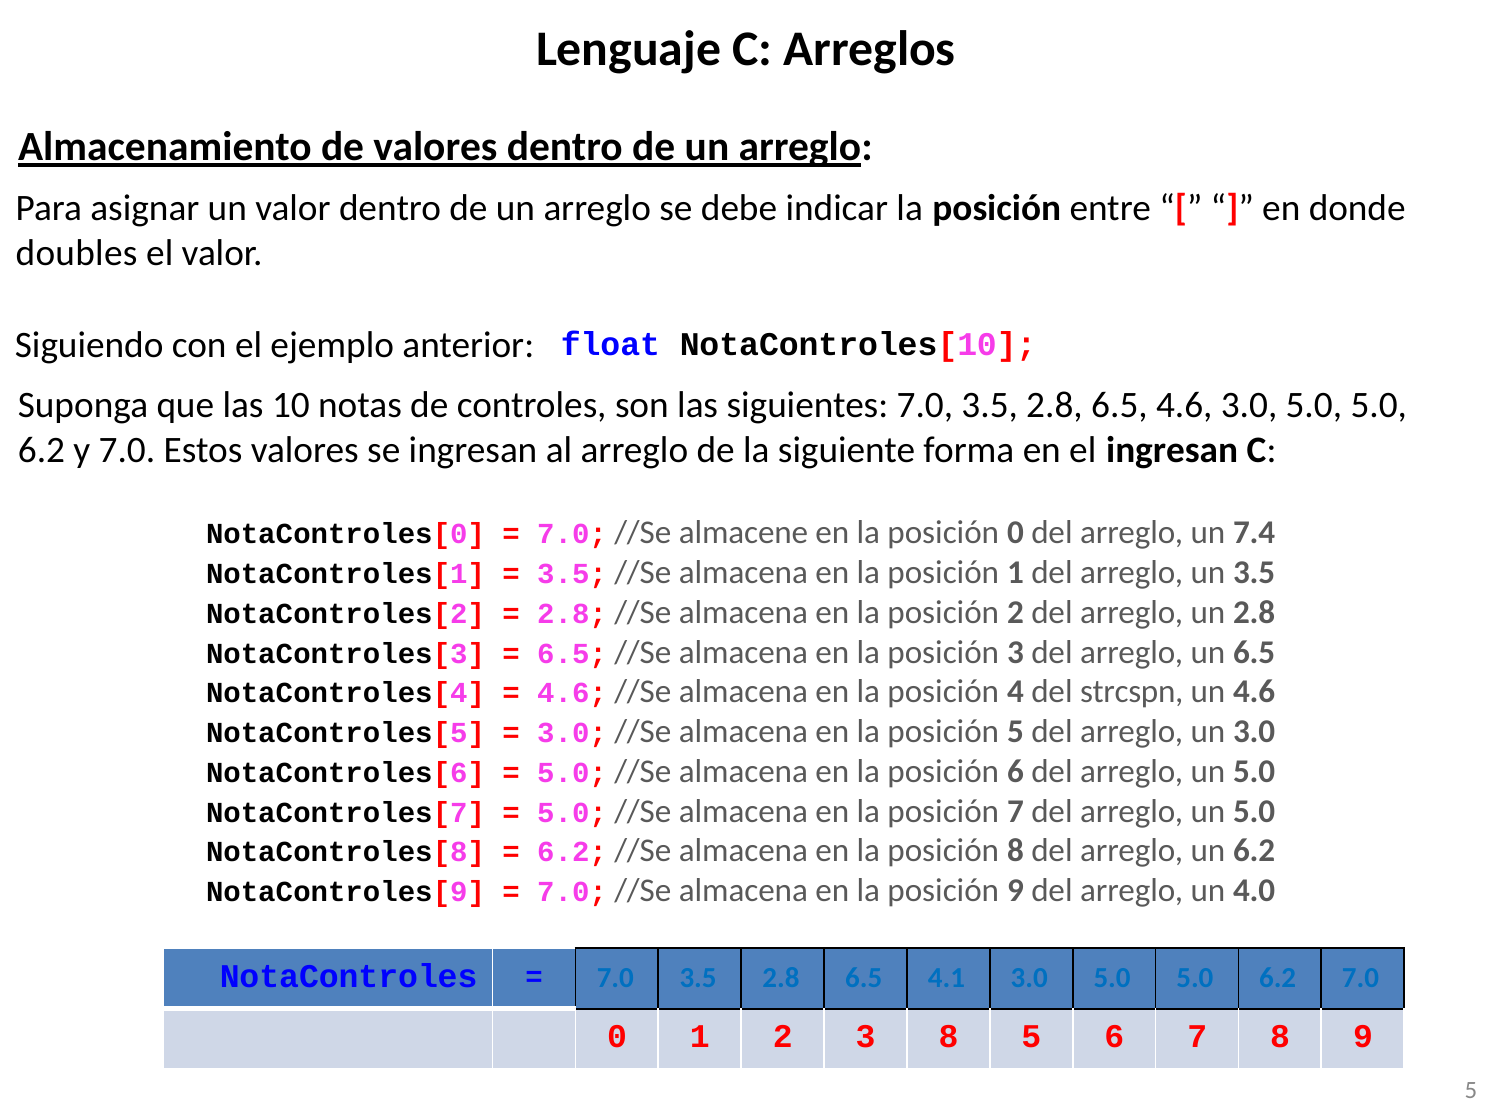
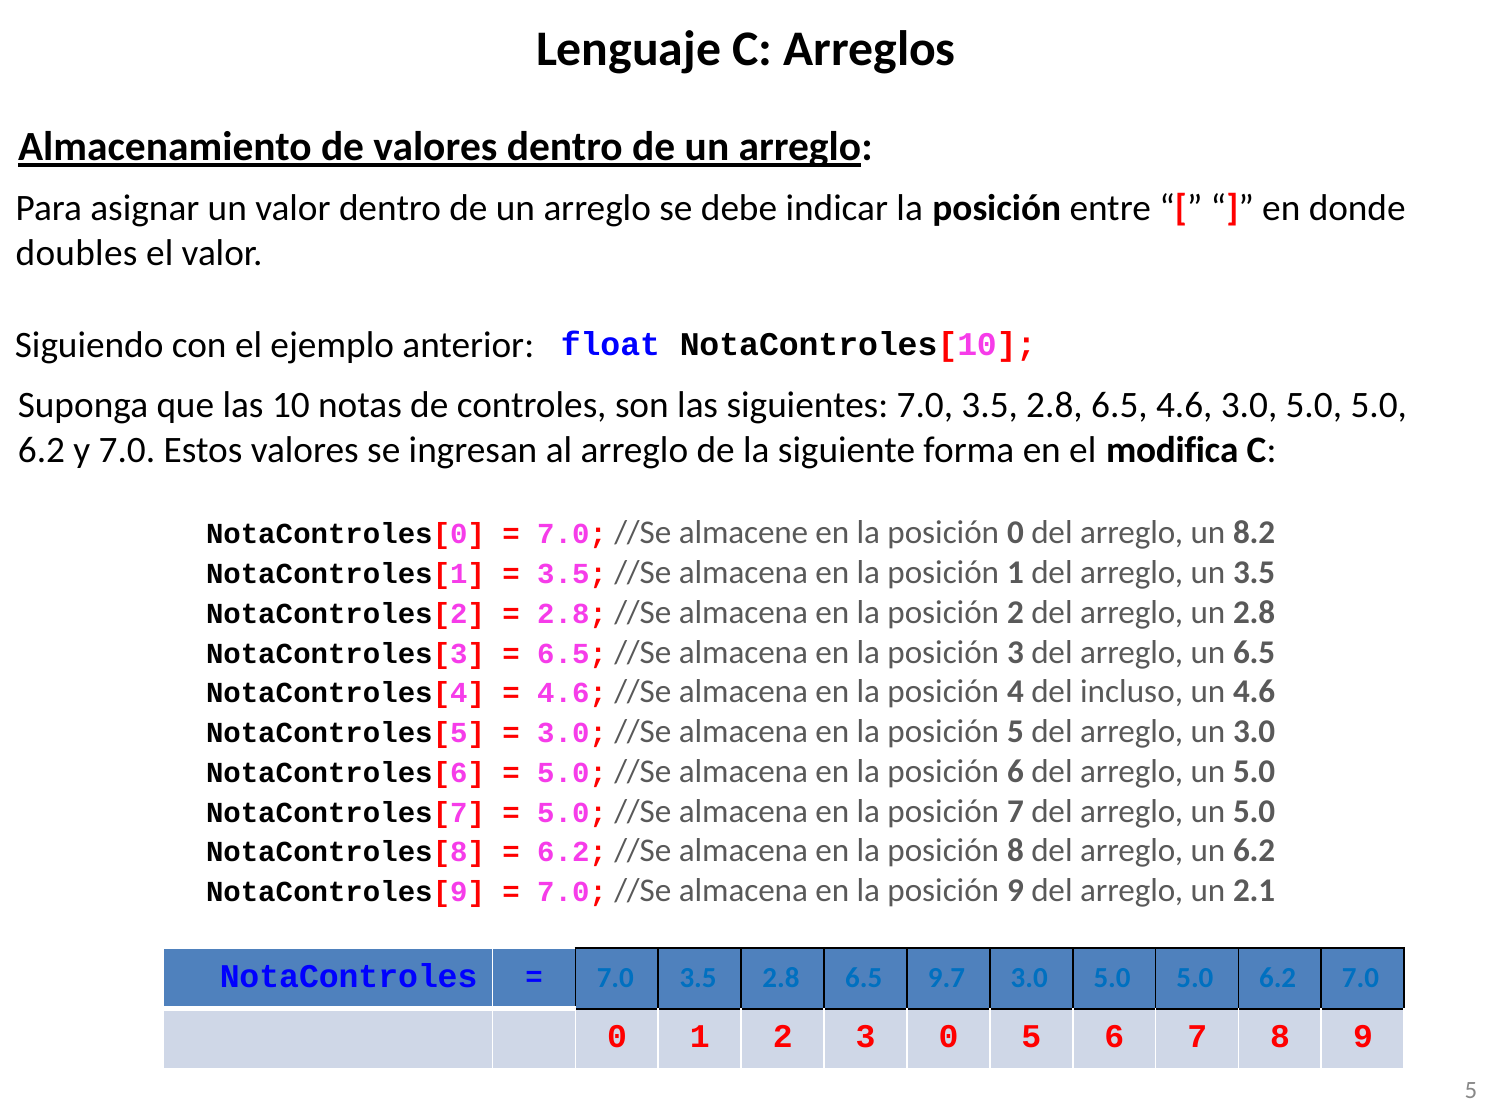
el ingresan: ingresan -> modifica
7.4: 7.4 -> 8.2
strcspn: strcspn -> incluso
4.0: 4.0 -> 2.1
4.1: 4.1 -> 9.7
3 8: 8 -> 0
